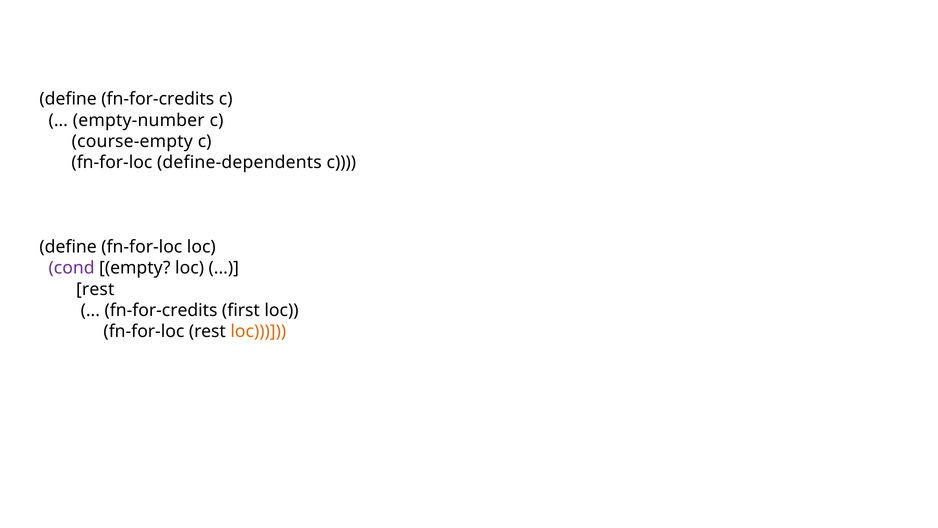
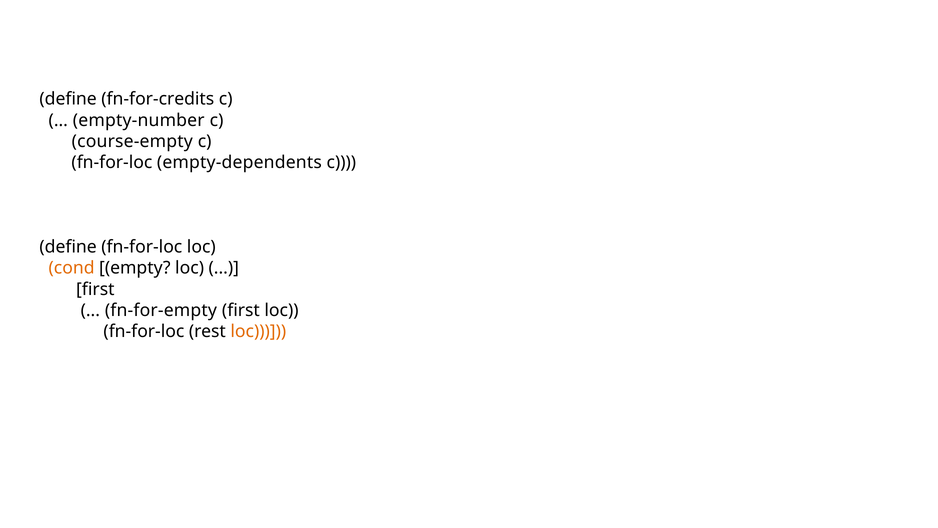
define-dependents: define-dependents -> empty-dependents
cond colour: purple -> orange
rest at (95, 289): rest -> first
fn-for-credits at (161, 310): fn-for-credits -> fn-for-empty
